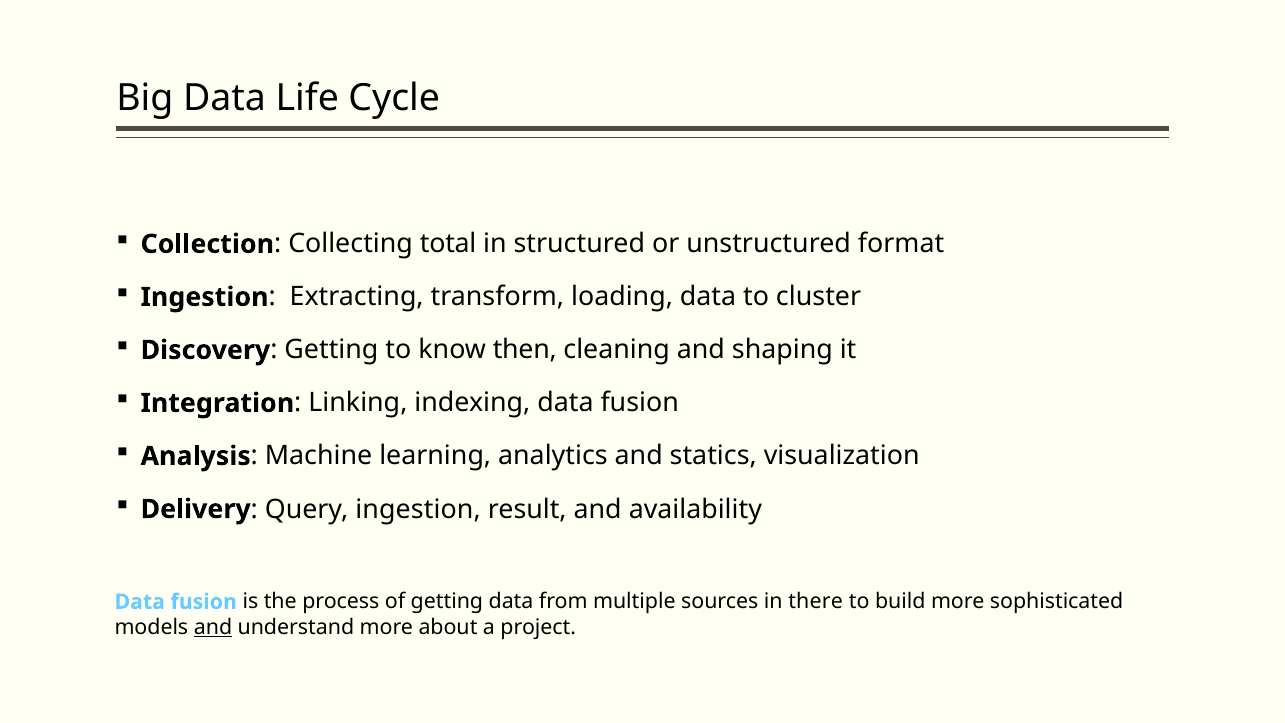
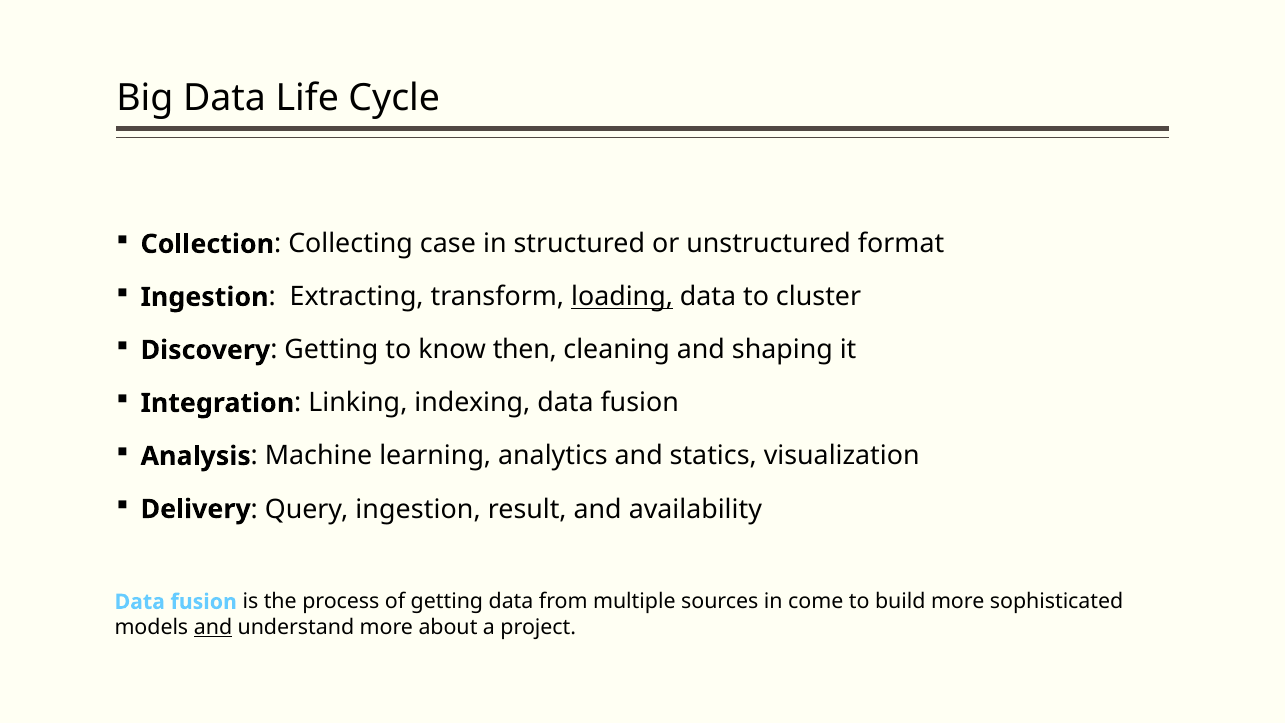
total: total -> case
loading underline: none -> present
there: there -> come
